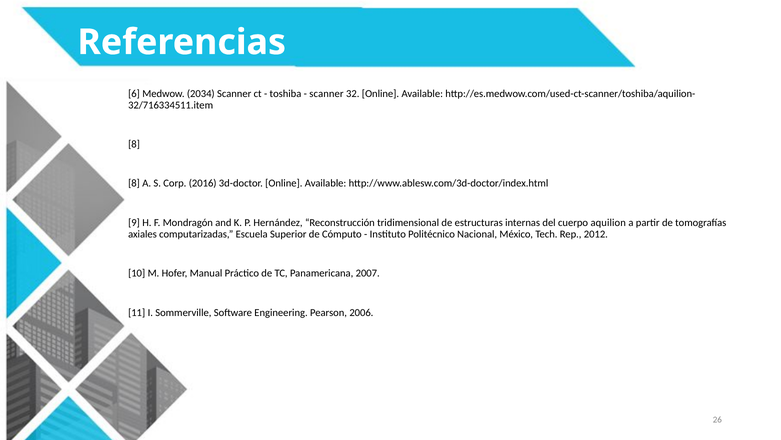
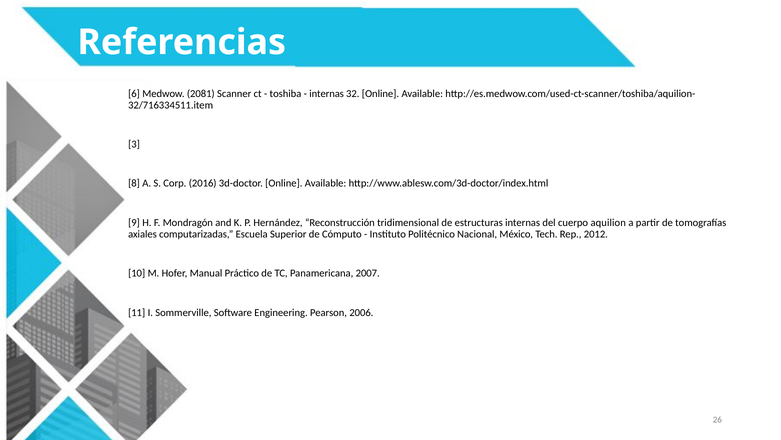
2034: 2034 -> 2081
scanner at (326, 94): scanner -> internas
8 at (134, 144): 8 -> 3
